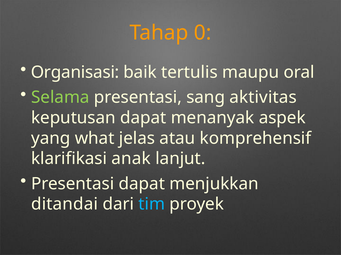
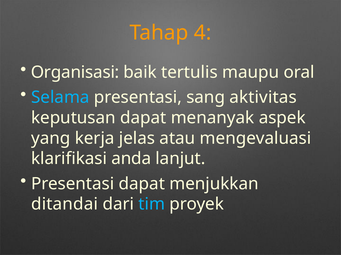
0: 0 -> 4
Selama colour: light green -> light blue
what: what -> kerja
komprehensif: komprehensif -> mengevaluasi
anak: anak -> anda
